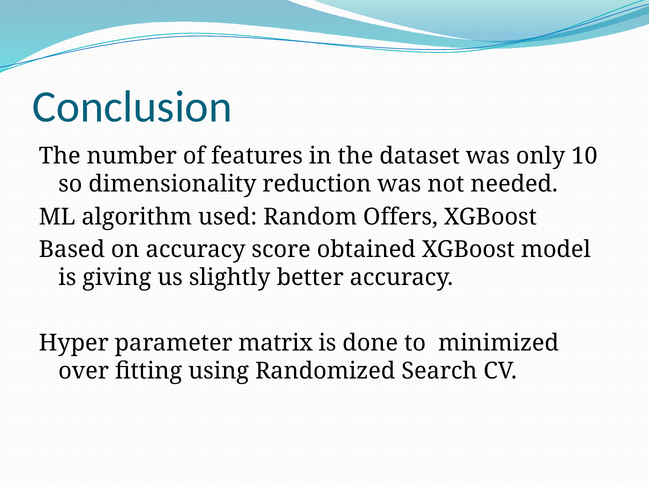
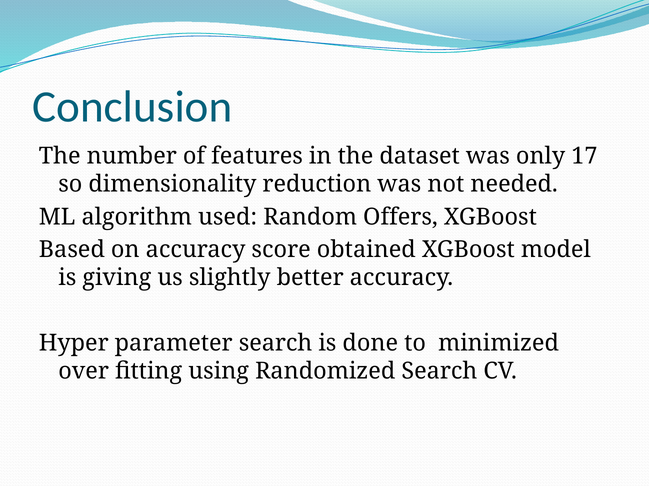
10: 10 -> 17
parameter matrix: matrix -> search
